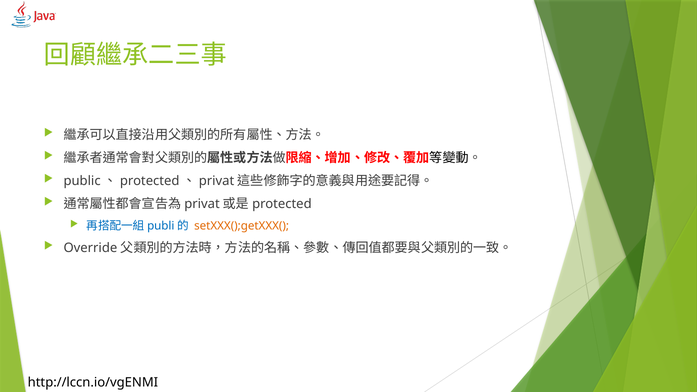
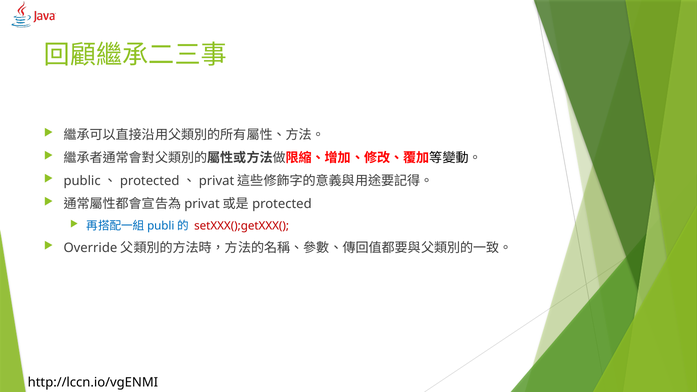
setXXX();getXXX( colour: orange -> red
